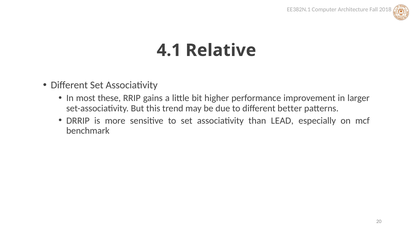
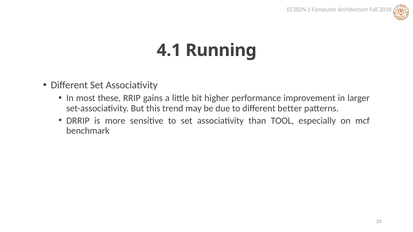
Relative: Relative -> Running
LEAD: LEAD -> TOOL
